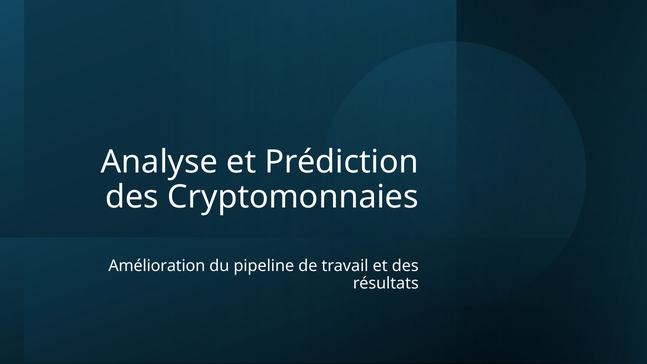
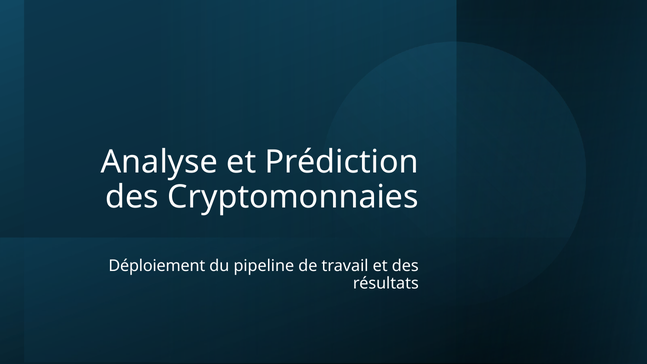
Amélioration: Amélioration -> Déploiement
